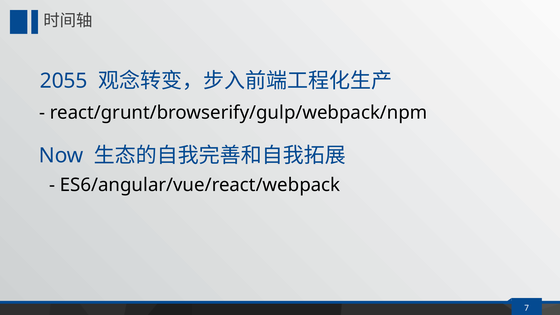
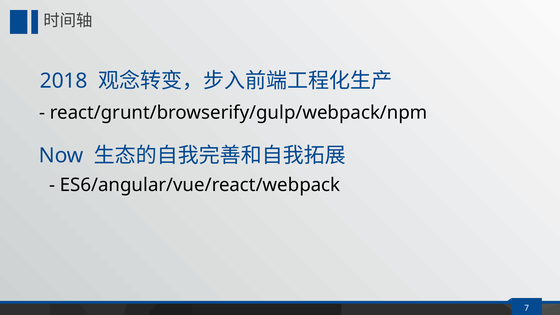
2055: 2055 -> 2018
